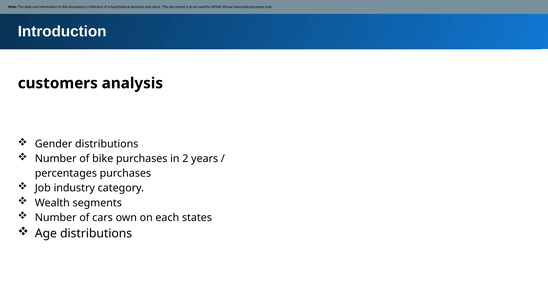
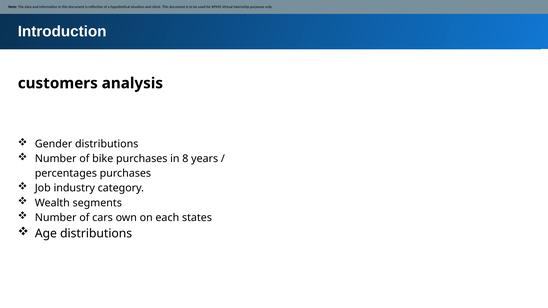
2: 2 -> 8
